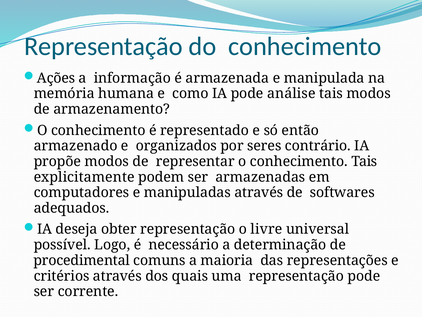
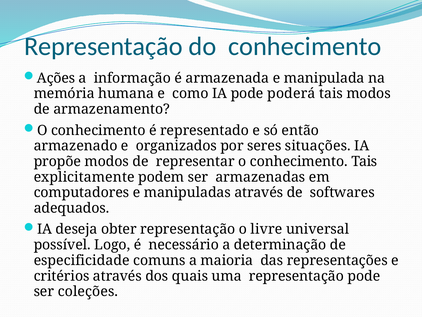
análise: análise -> poderá
contrário: contrário -> situações
procedimental: procedimental -> especificidade
corrente: corrente -> coleções
